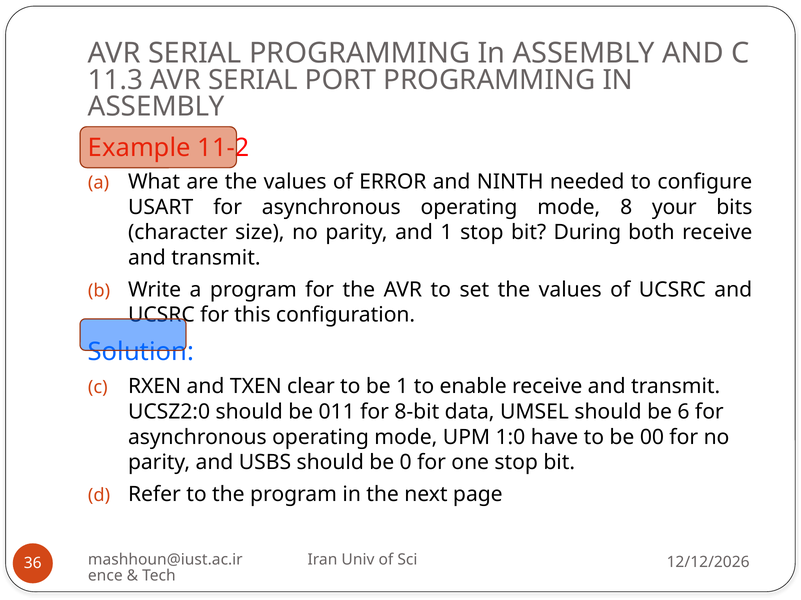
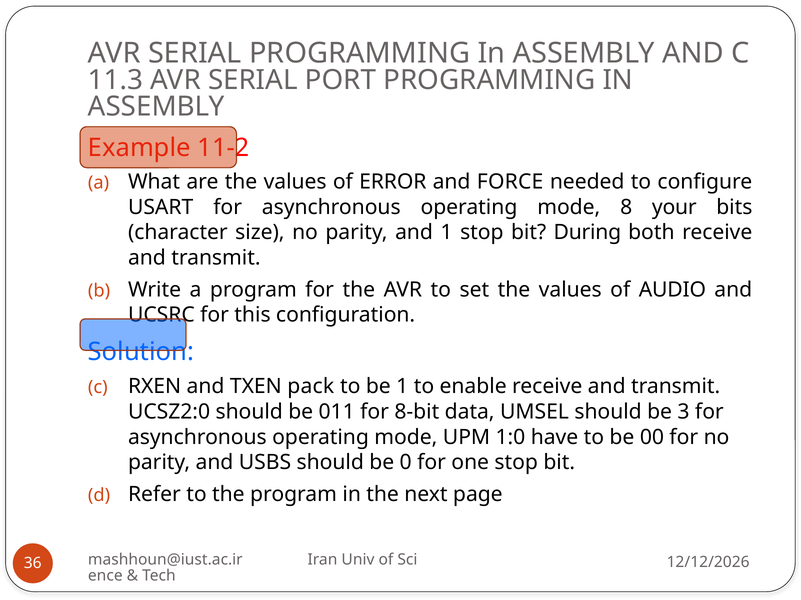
NINTH: NINTH -> FORCE
of UCSRC: UCSRC -> AUDIO
clear: clear -> pack
6: 6 -> 3
